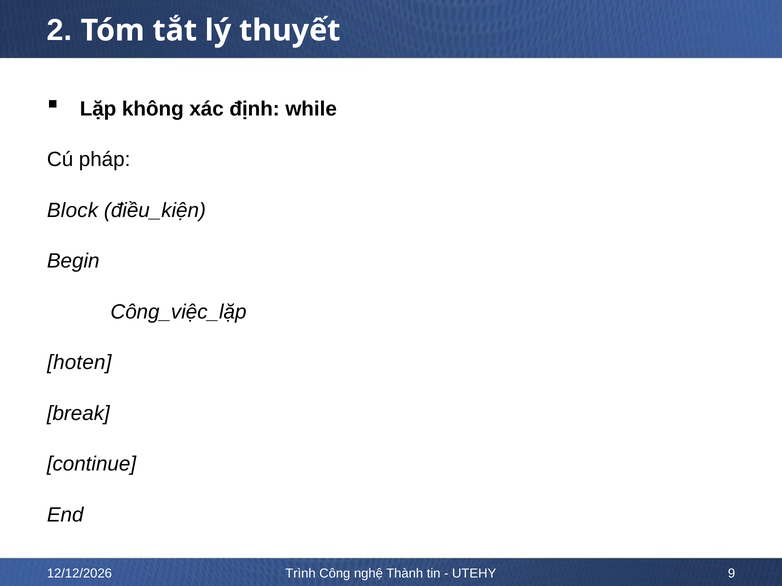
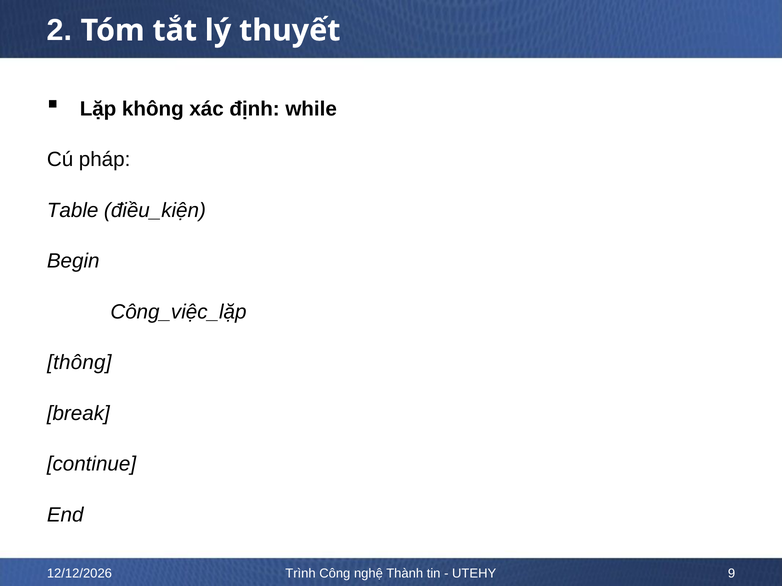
Block: Block -> Table
hoten: hoten -> thông
